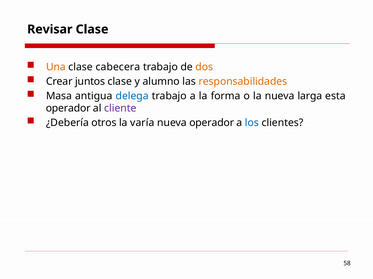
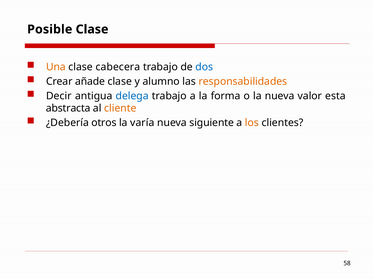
Revisar: Revisar -> Posible
dos colour: orange -> blue
juntos: juntos -> añade
Masa: Masa -> Decir
larga: larga -> valor
operador at (68, 109): operador -> abstracta
cliente colour: purple -> orange
nueva operador: operador -> siguiente
los colour: blue -> orange
